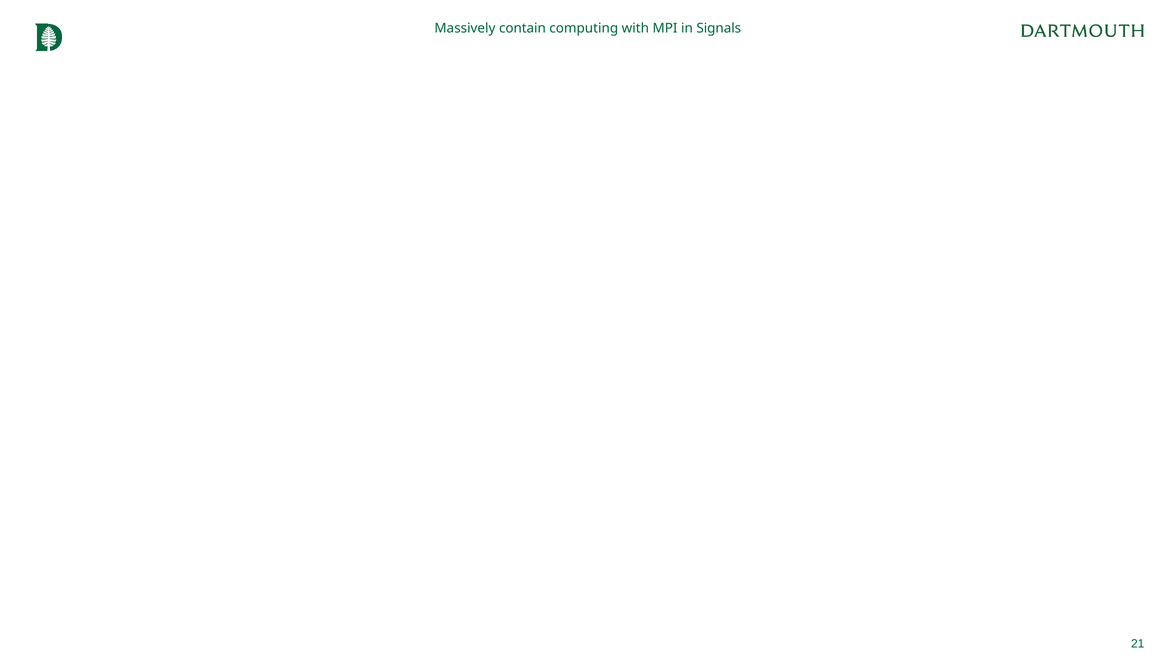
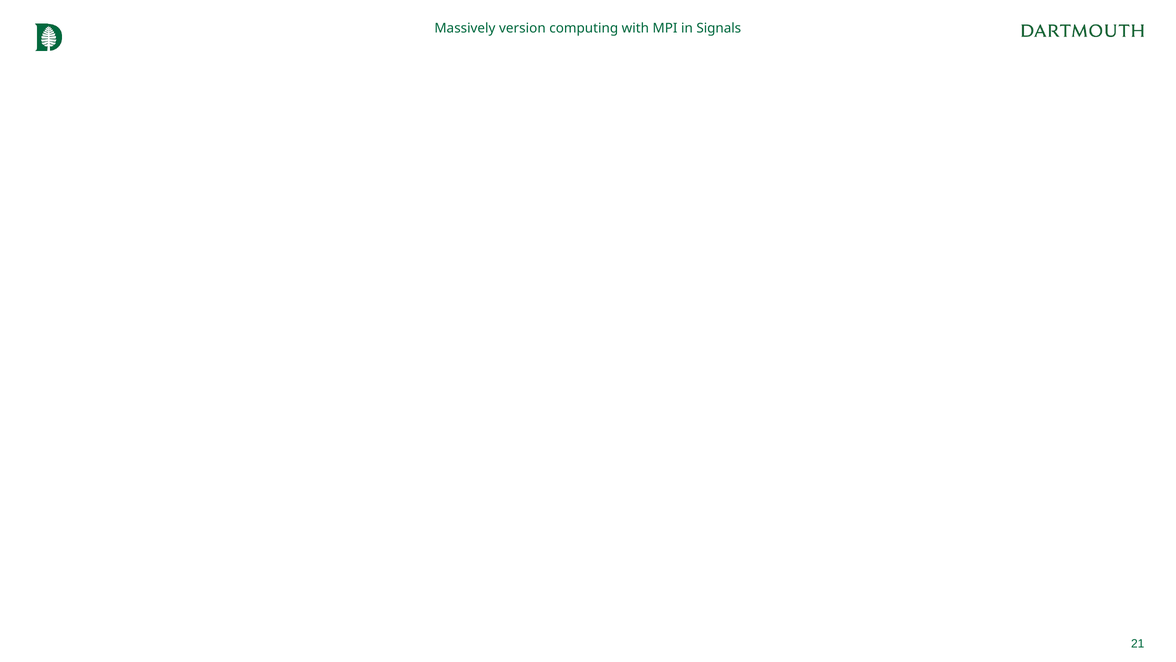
contain: contain -> version
